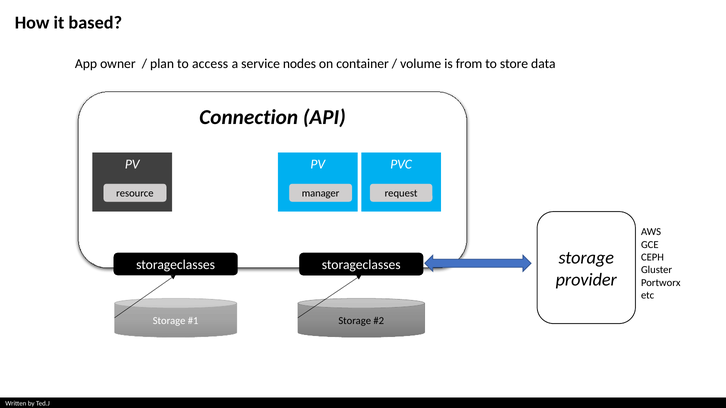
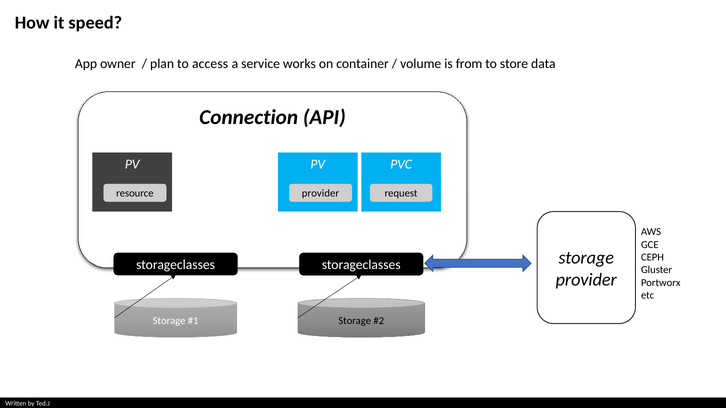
based: based -> speed
nodes: nodes -> works
manager at (321, 194): manager -> provider
